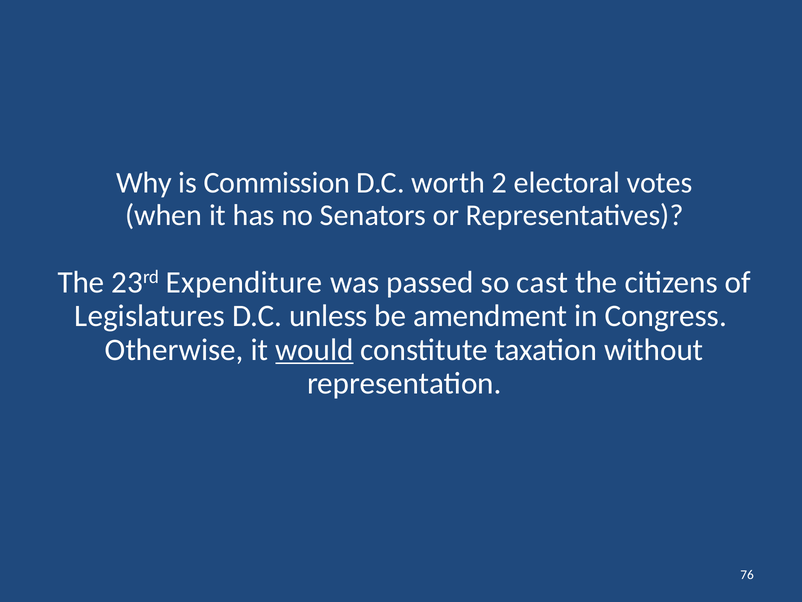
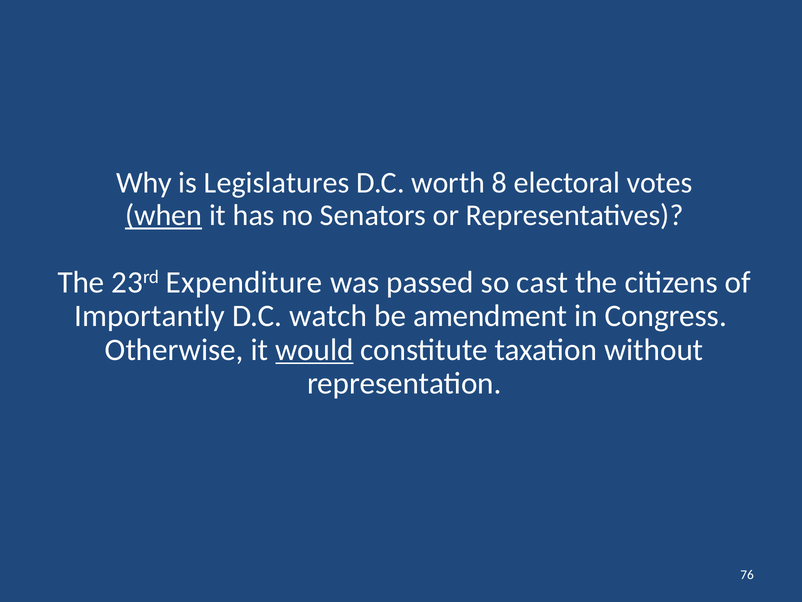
Commission: Commission -> Legislatures
2: 2 -> 8
when underline: none -> present
Legislatures: Legislatures -> Importantly
unless: unless -> watch
